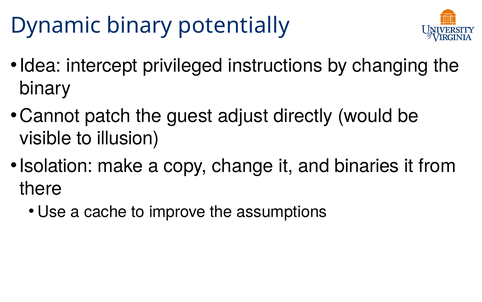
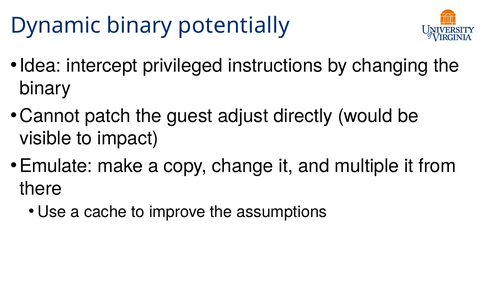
illusion: illusion -> impact
Isolation: Isolation -> Emulate
binaries: binaries -> multiple
